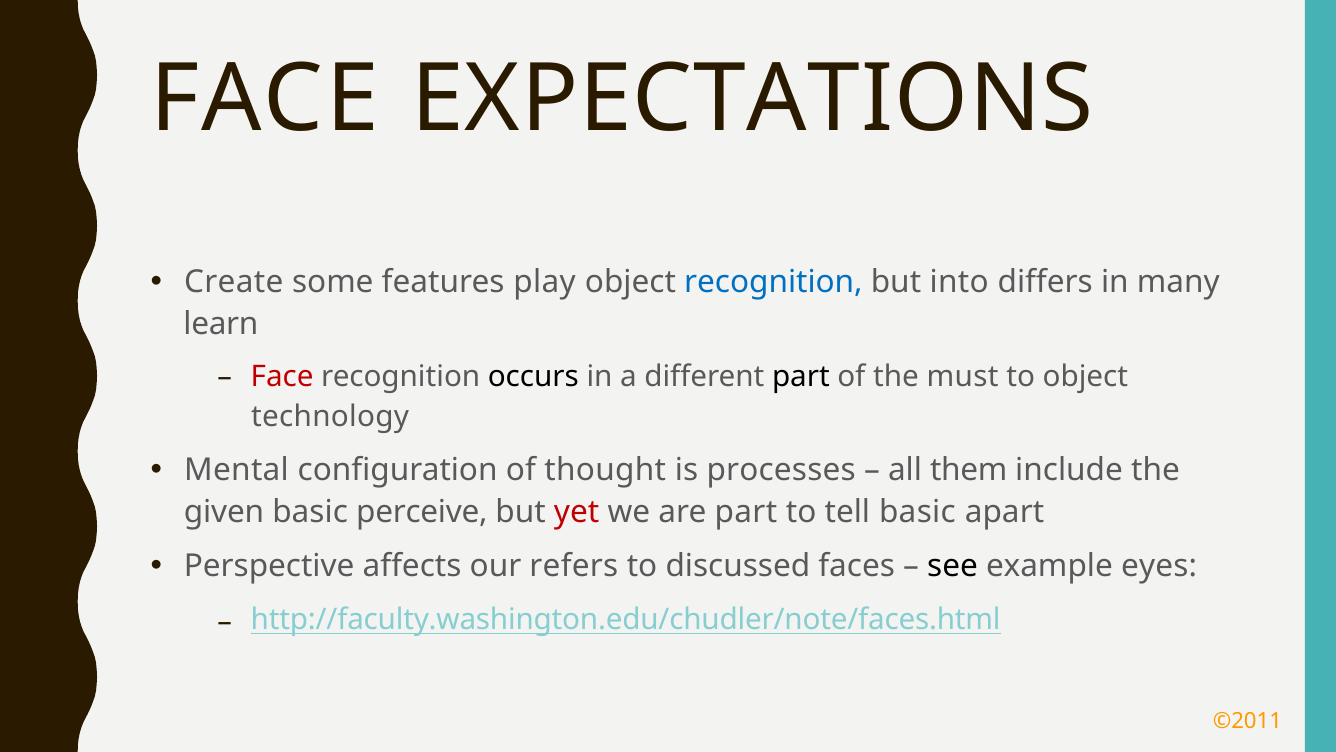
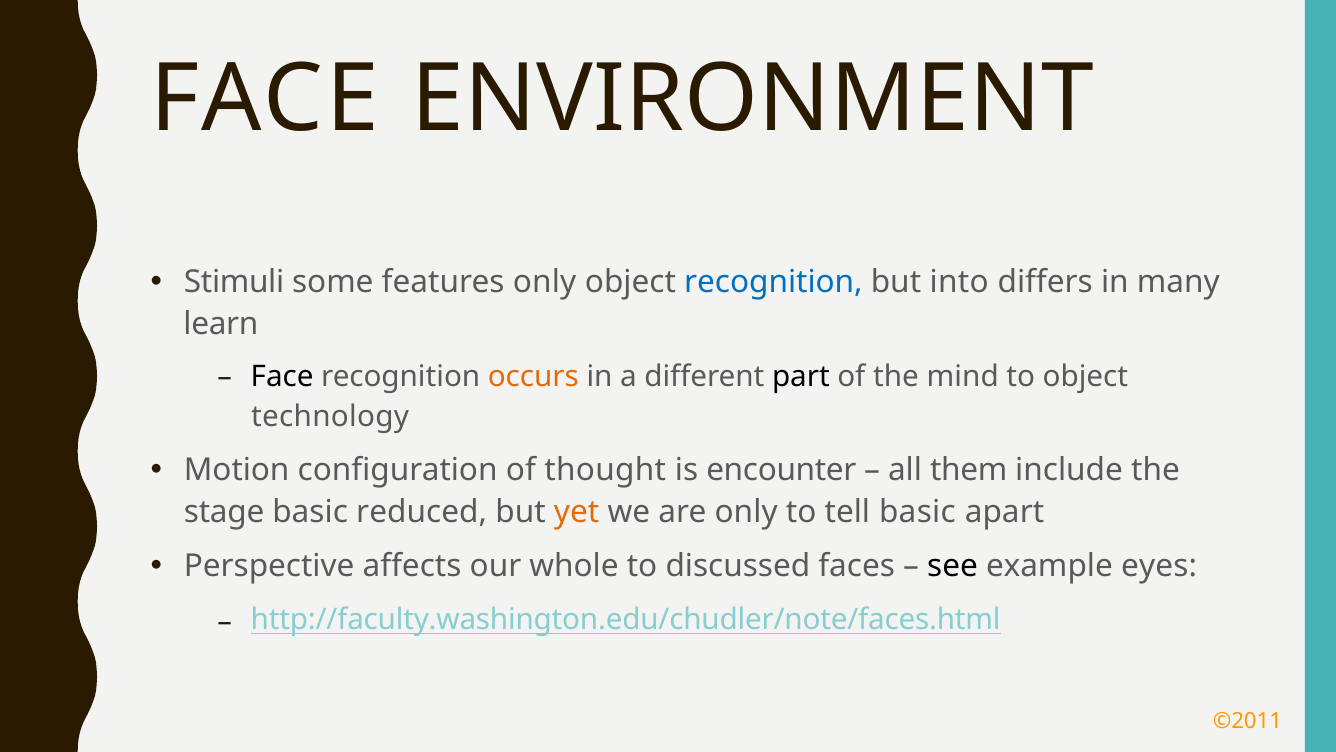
EXPECTATIONS: EXPECTATIONS -> ENVIRONMENT
Create: Create -> Stimuli
features play: play -> only
Face at (282, 377) colour: red -> black
occurs colour: black -> orange
must: must -> mind
Mental: Mental -> Motion
processes: processes -> encounter
given: given -> stage
perceive: perceive -> reduced
yet colour: red -> orange
are part: part -> only
refers: refers -> whole
